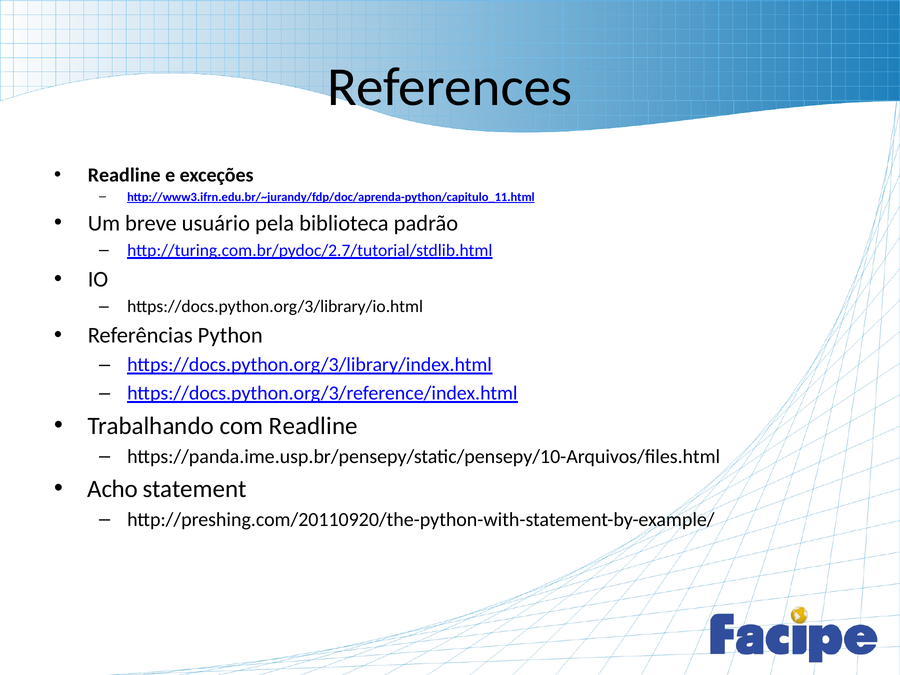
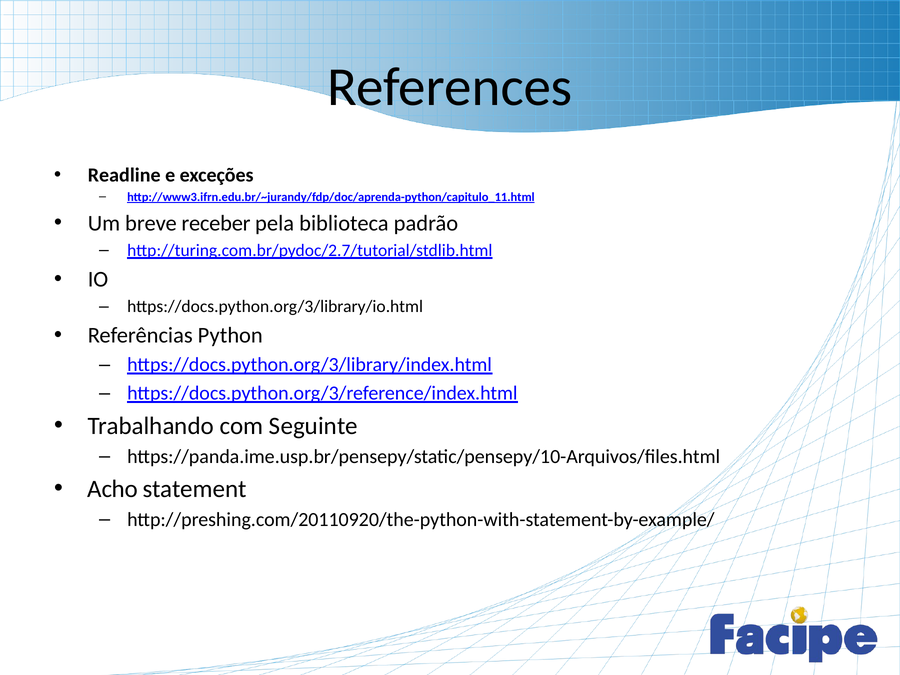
usuário: usuário -> receber
com Readline: Readline -> Seguinte
